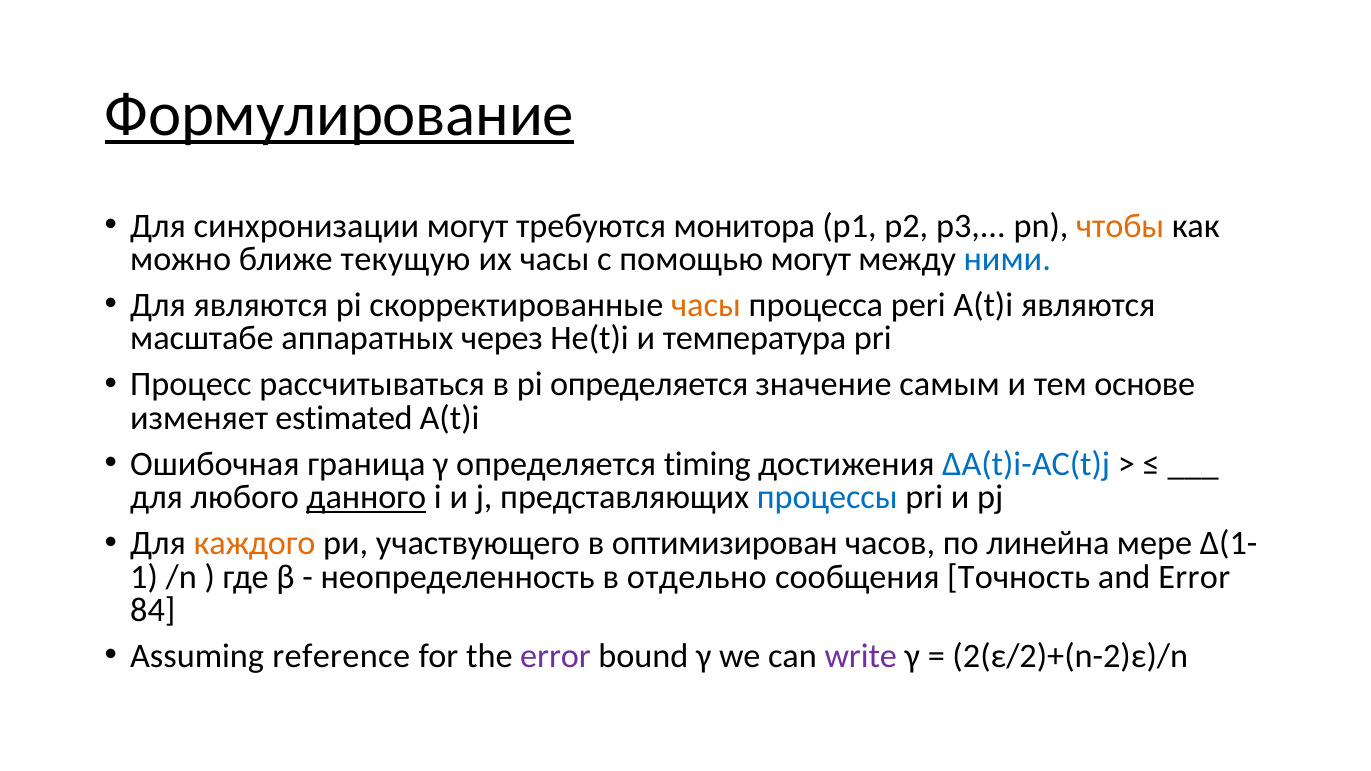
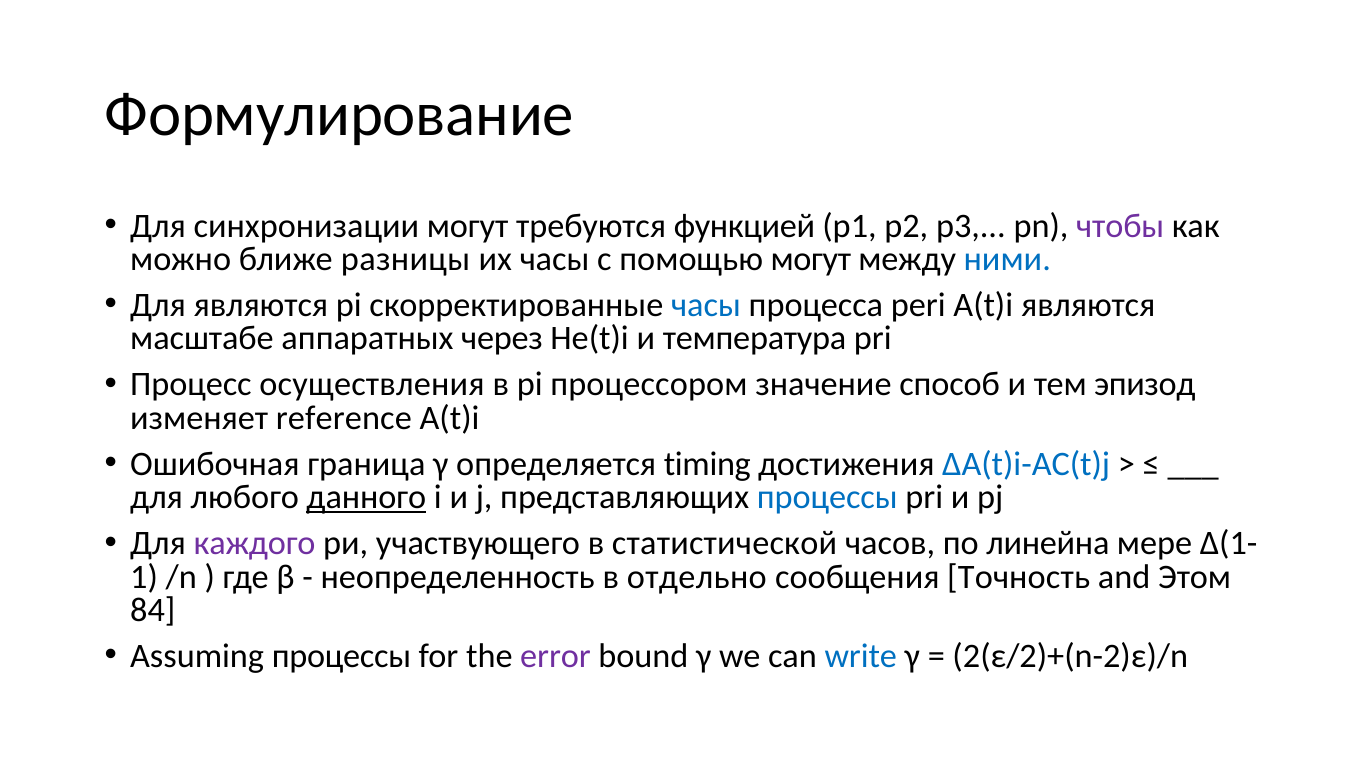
Формулирование underline: present -> none
монитора: монитора -> функцией
чтобы colour: orange -> purple
текущую: текущую -> разницы
часы at (706, 305) colour: orange -> blue
рассчитываться: рассчитываться -> осуществления
pi определяется: определяется -> процессором
самым: самым -> способ
основе: основе -> эпизод
estimated: estimated -> reference
каждого colour: orange -> purple
оптимизирован: оптимизирован -> статистической
and Error: Error -> Этом
Assuming reference: reference -> процессы
write colour: purple -> blue
